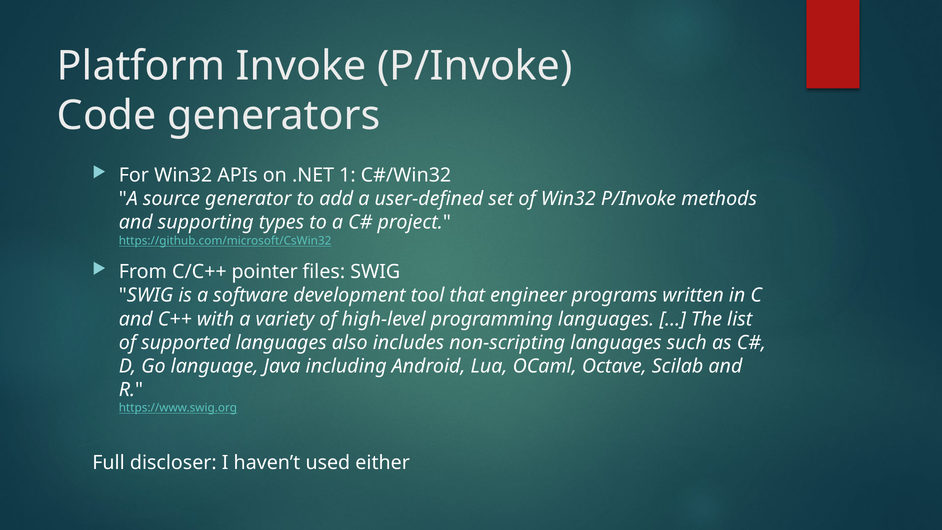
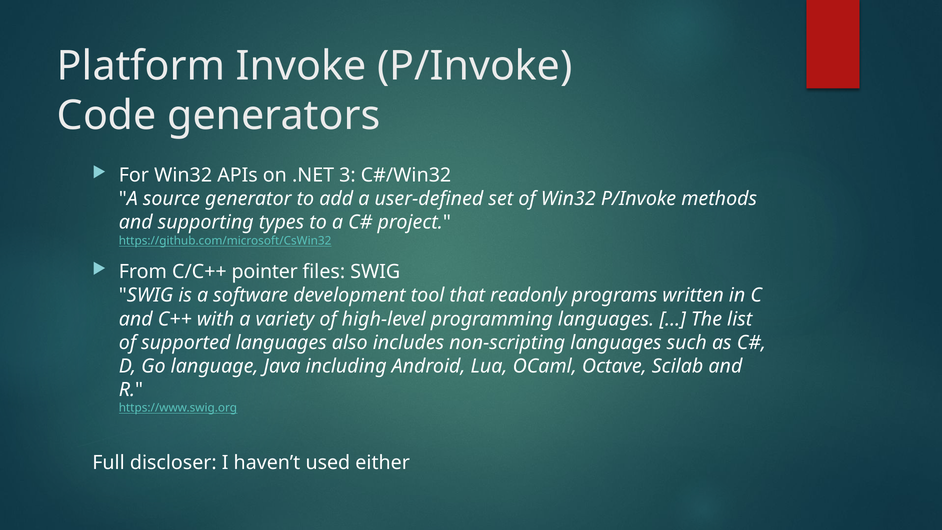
1: 1 -> 3
engineer: engineer -> readonly
